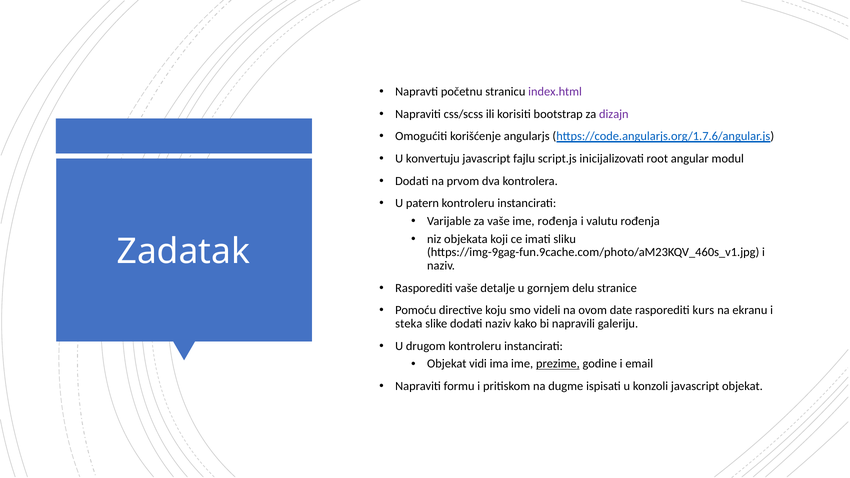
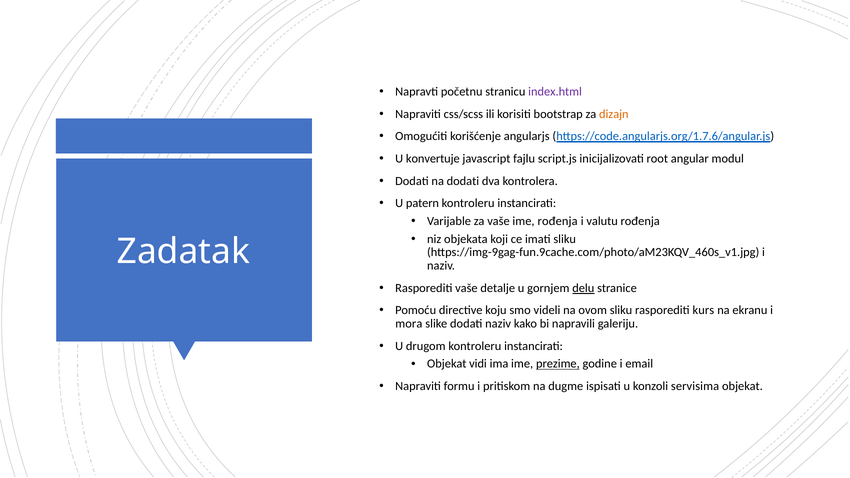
dizajn colour: purple -> orange
konvertuju: konvertuju -> konvertuje
na prvom: prvom -> dodati
delu underline: none -> present
ovom date: date -> sliku
steka: steka -> mora
konzoli javascript: javascript -> servisima
